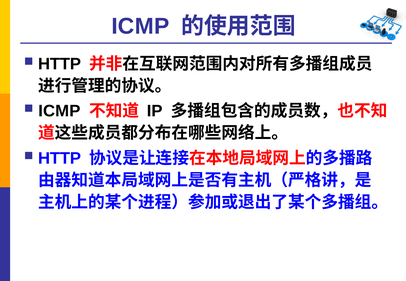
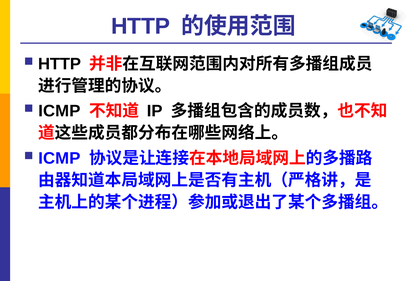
ICMP at (140, 26): ICMP -> HTTP
HTTP at (59, 158): HTTP -> ICMP
